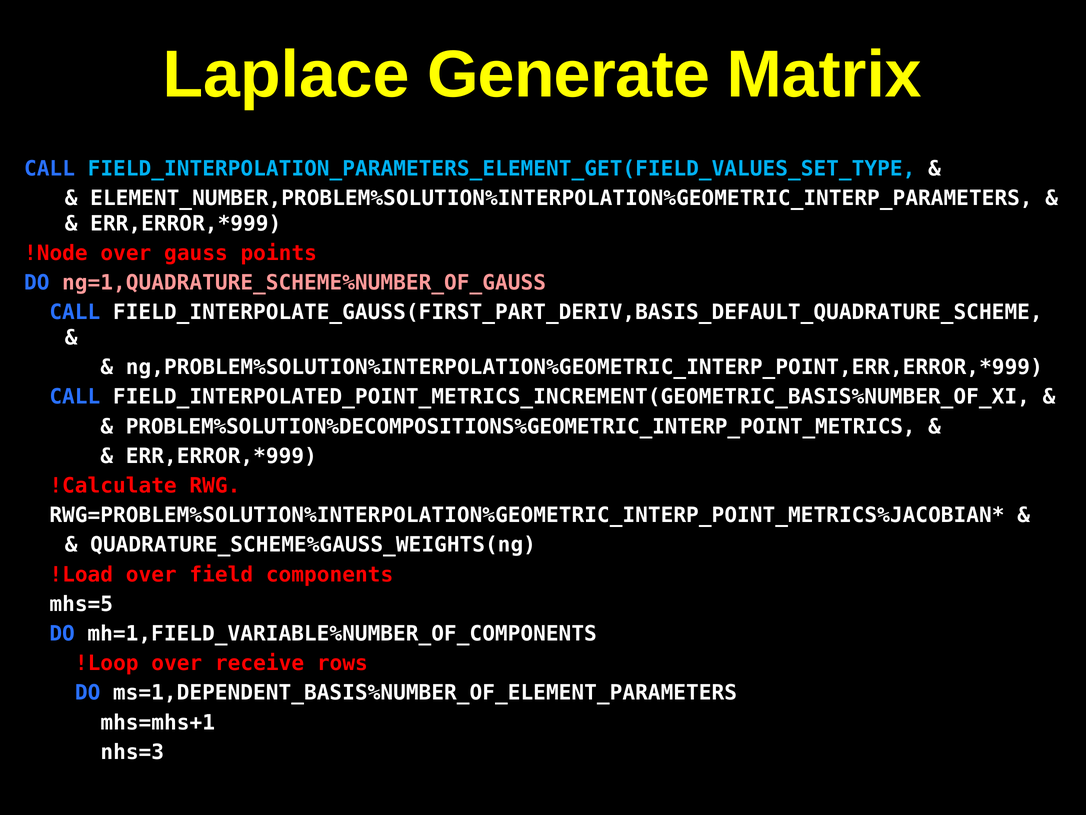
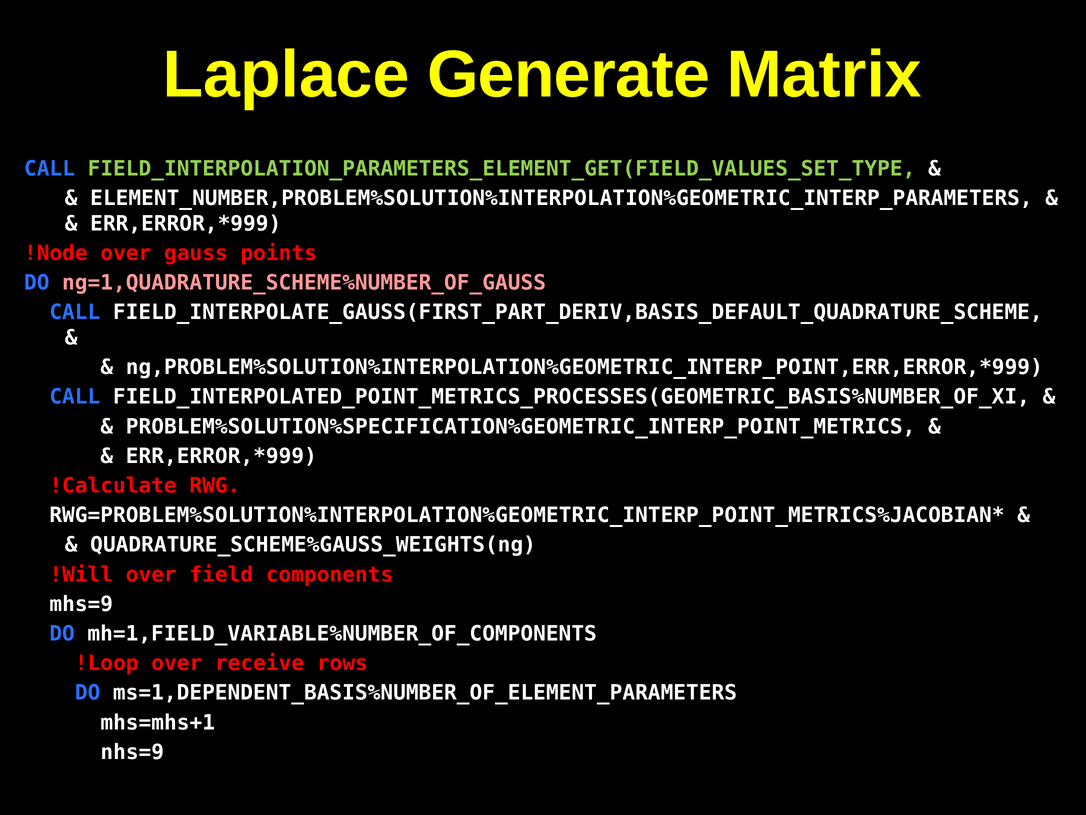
FIELD_INTERPOLATION_PARAMETERS_ELEMENT_GET(FIELD_VALUES_SET_TYPE colour: light blue -> light green
FIELD_INTERPOLATED_POINT_METRICS_INCREMENT(GEOMETRIC_BASIS%NUMBER_OF_XI: FIELD_INTERPOLATED_POINT_METRICS_INCREMENT(GEOMETRIC_BASIS%NUMBER_OF_XI -> FIELD_INTERPOLATED_POINT_METRICS_PROCESSES(GEOMETRIC_BASIS%NUMBER_OF_XI
PROBLEM%SOLUTION%DECOMPOSITIONS%GEOMETRIC_INTERP_POINT_METRICS: PROBLEM%SOLUTION%DECOMPOSITIONS%GEOMETRIC_INTERP_POINT_METRICS -> PROBLEM%SOLUTION%SPECIFICATION%GEOMETRIC_INTERP_POINT_METRICS
!Load: !Load -> !Will
mhs=5: mhs=5 -> mhs=9
nhs=3: nhs=3 -> nhs=9
